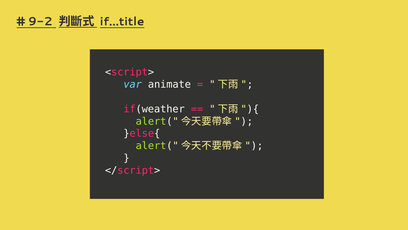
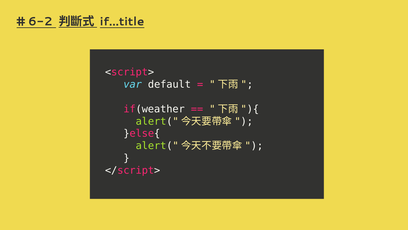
9-2: 9-2 -> 6-2
animate: animate -> default
